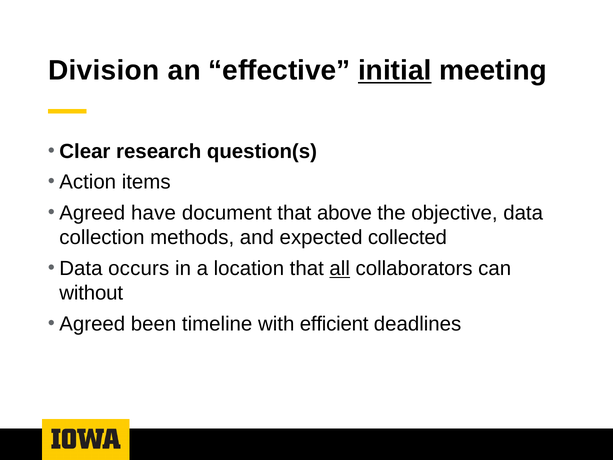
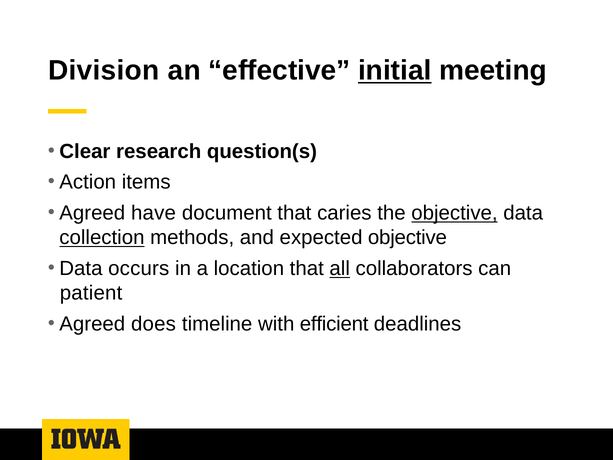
above: above -> caries
objective at (454, 213) underline: none -> present
collection underline: none -> present
expected collected: collected -> objective
without: without -> patient
been: been -> does
